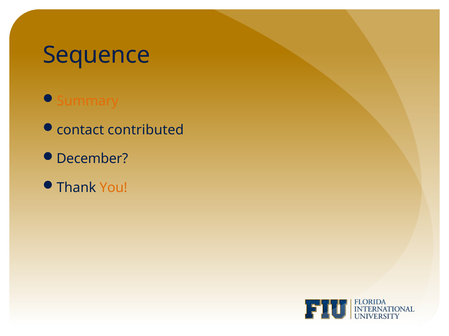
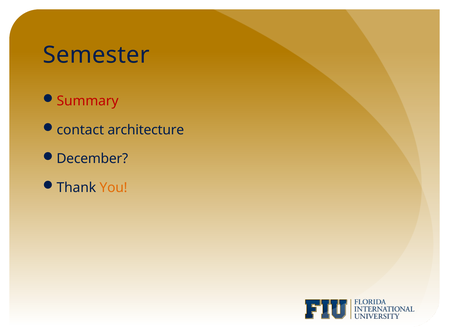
Sequence: Sequence -> Semester
Summary colour: orange -> red
contributed: contributed -> architecture
